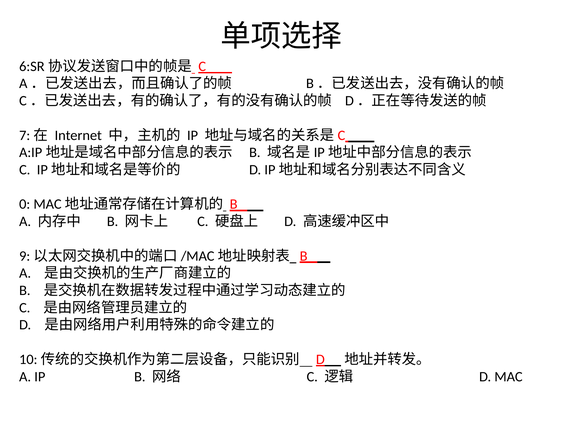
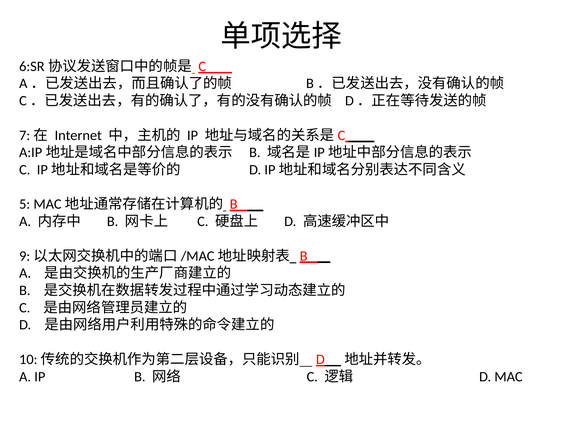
0: 0 -> 5
